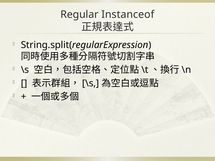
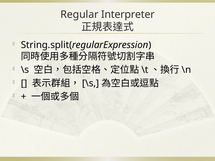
Instanceof: Instanceof -> Interpreter
